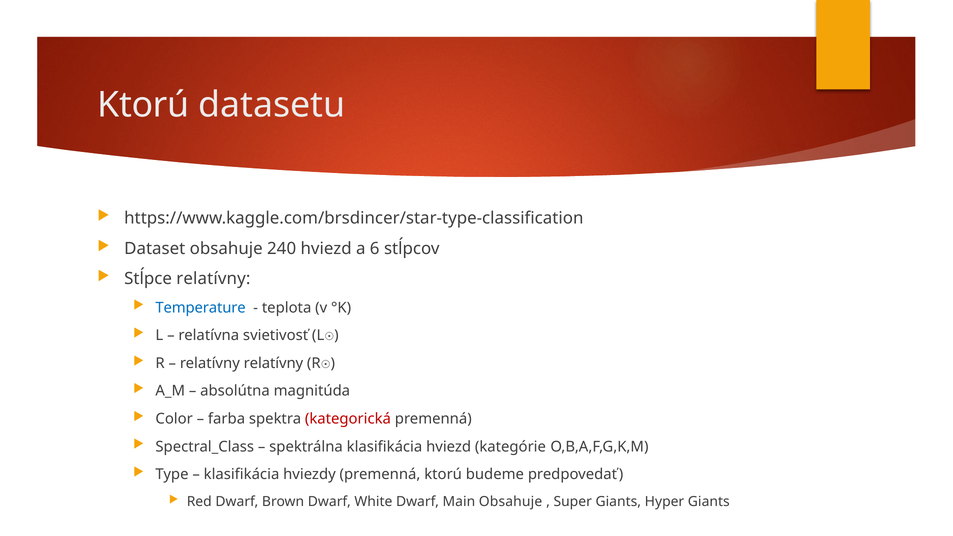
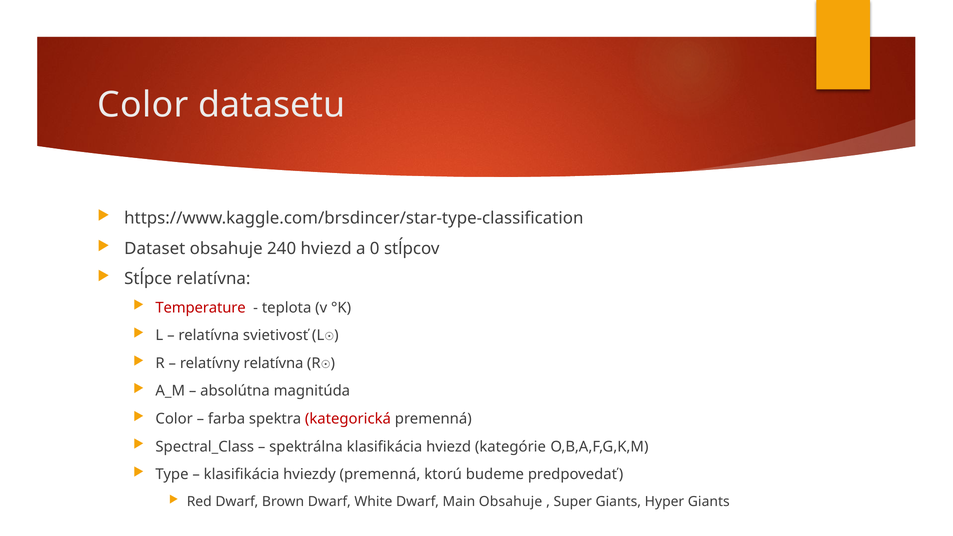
Ktorú at (143, 105): Ktorú -> Color
6: 6 -> 0
Stĺpce relatívny: relatívny -> relatívna
Temperature colour: blue -> red
relatívny relatívny: relatívny -> relatívna
